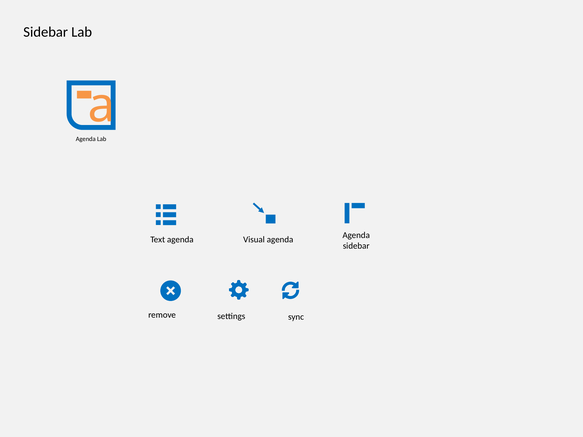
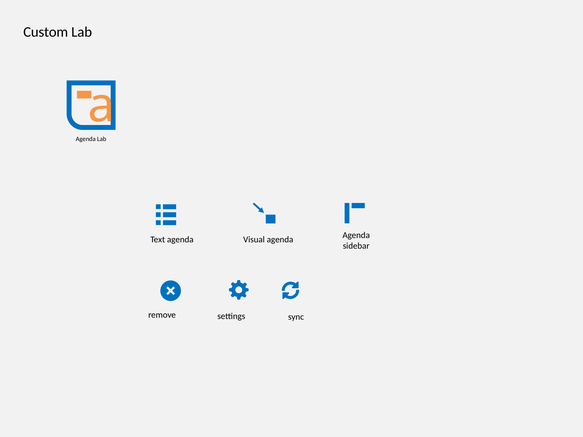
Sidebar at (46, 32): Sidebar -> Custom
